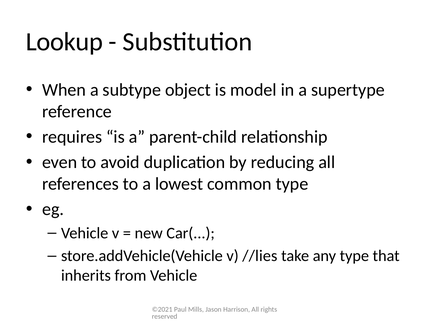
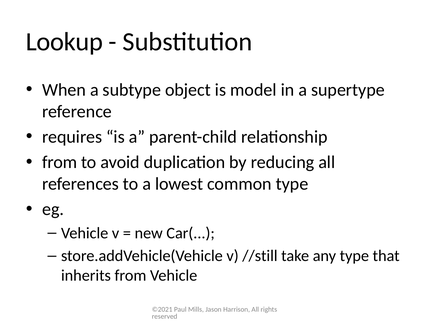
even at (60, 162): even -> from
//lies: //lies -> //still
